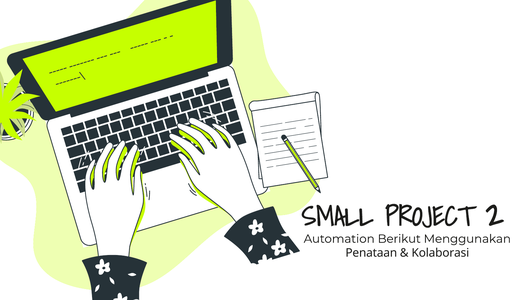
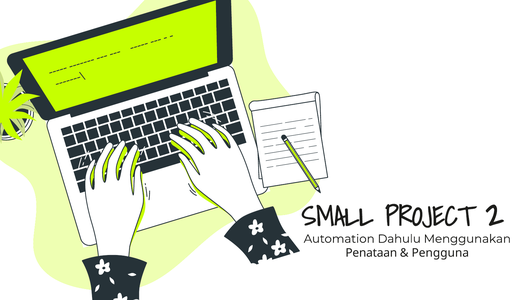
Berikut: Berikut -> Dahulu
Kolaborasi: Kolaborasi -> Pengguna
